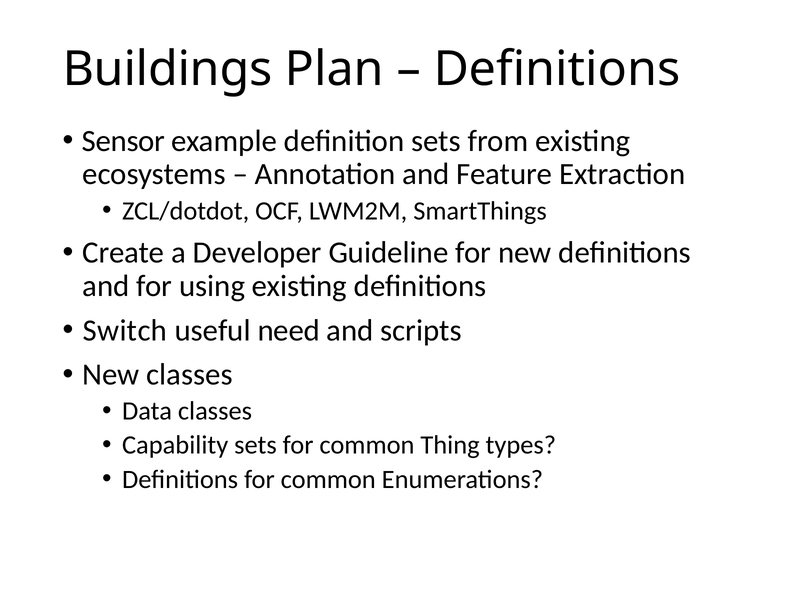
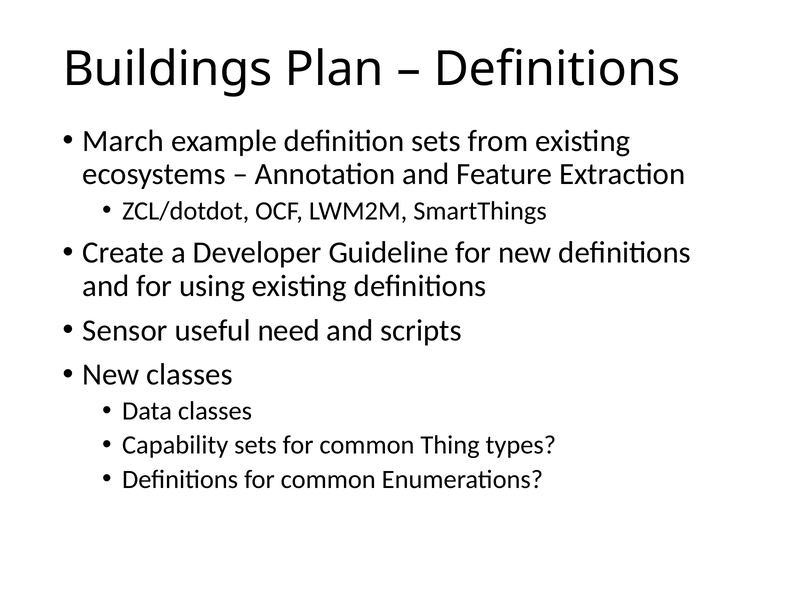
Sensor: Sensor -> March
Switch: Switch -> Sensor
